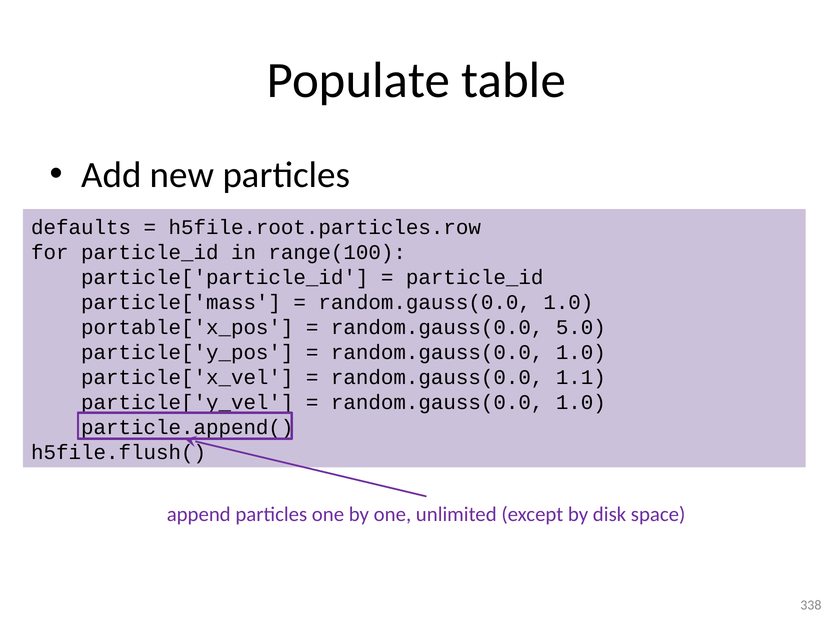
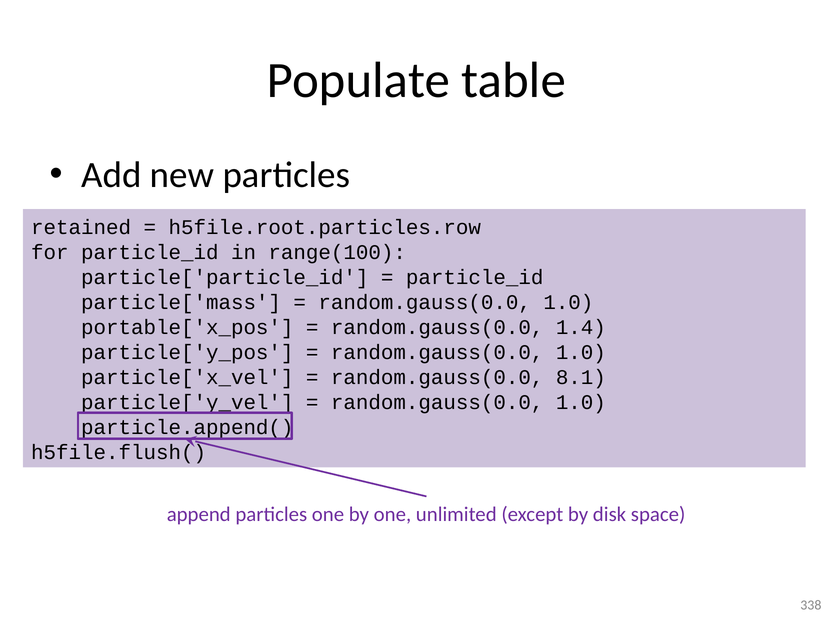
defaults: defaults -> retained
5.0: 5.0 -> 1.4
1.1: 1.1 -> 8.1
